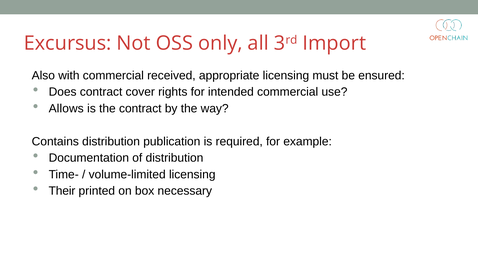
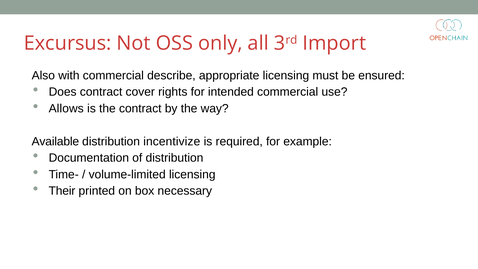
received: received -> describe
Contains: Contains -> Available
publication: publication -> incentivize
